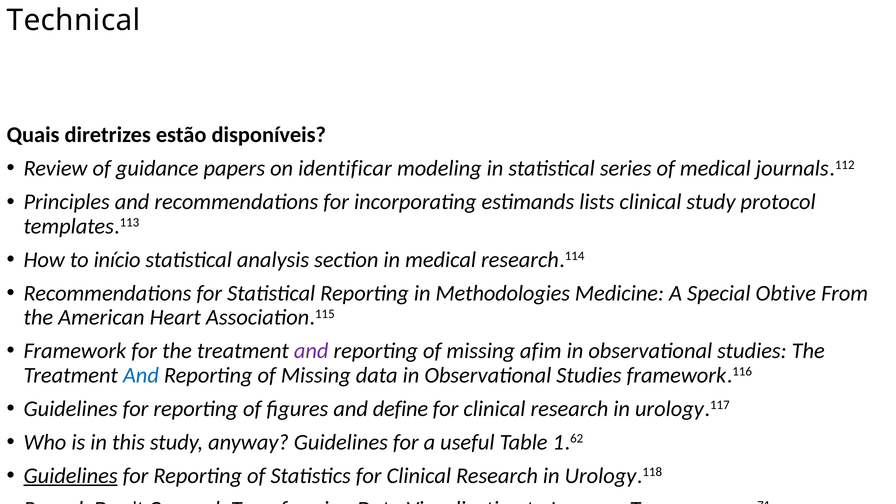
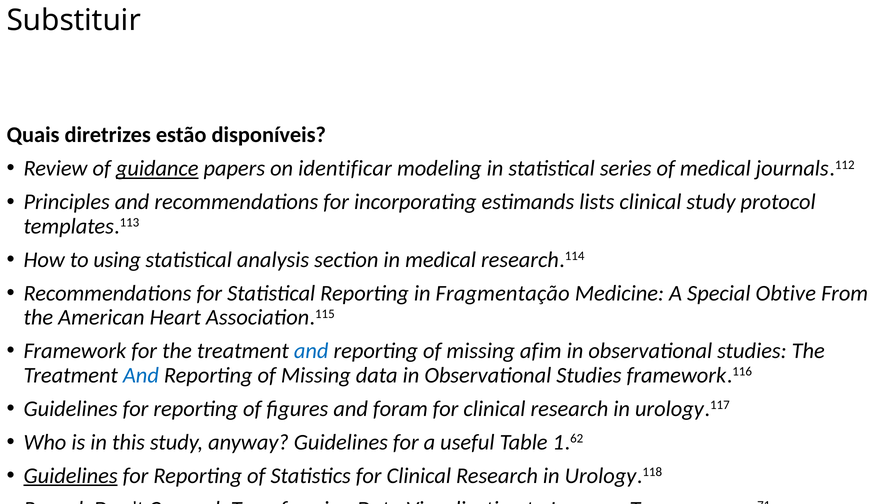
Technical: Technical -> Substituir
guidance underline: none -> present
início: início -> using
Methodologies: Methodologies -> Fragmentação
and at (311, 351) colour: purple -> blue
define: define -> foram
